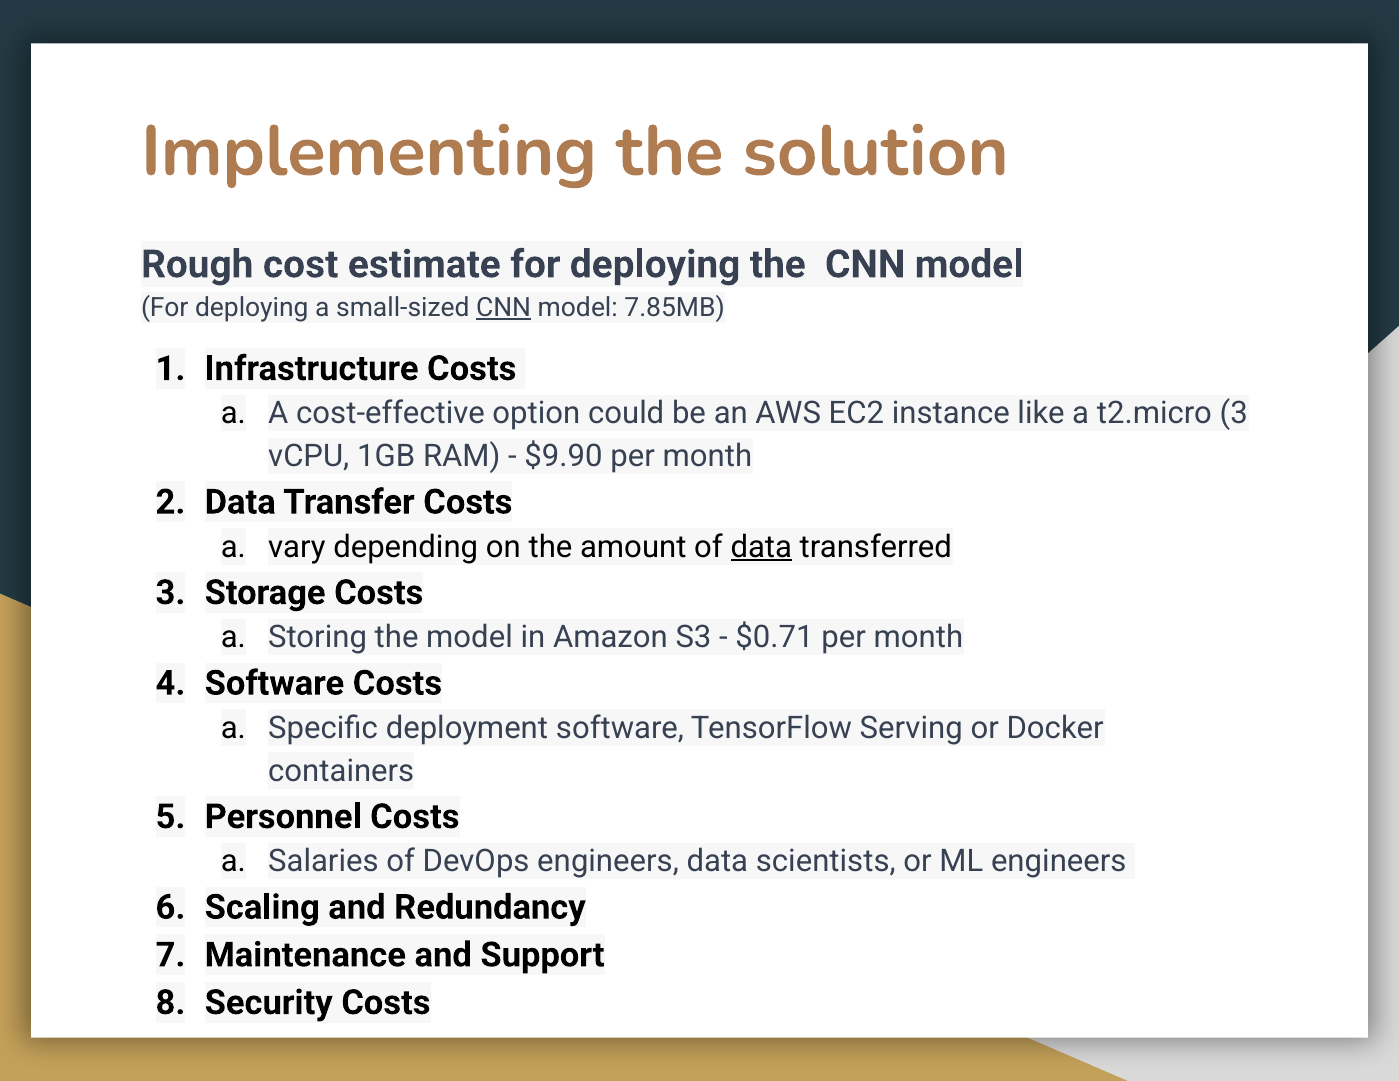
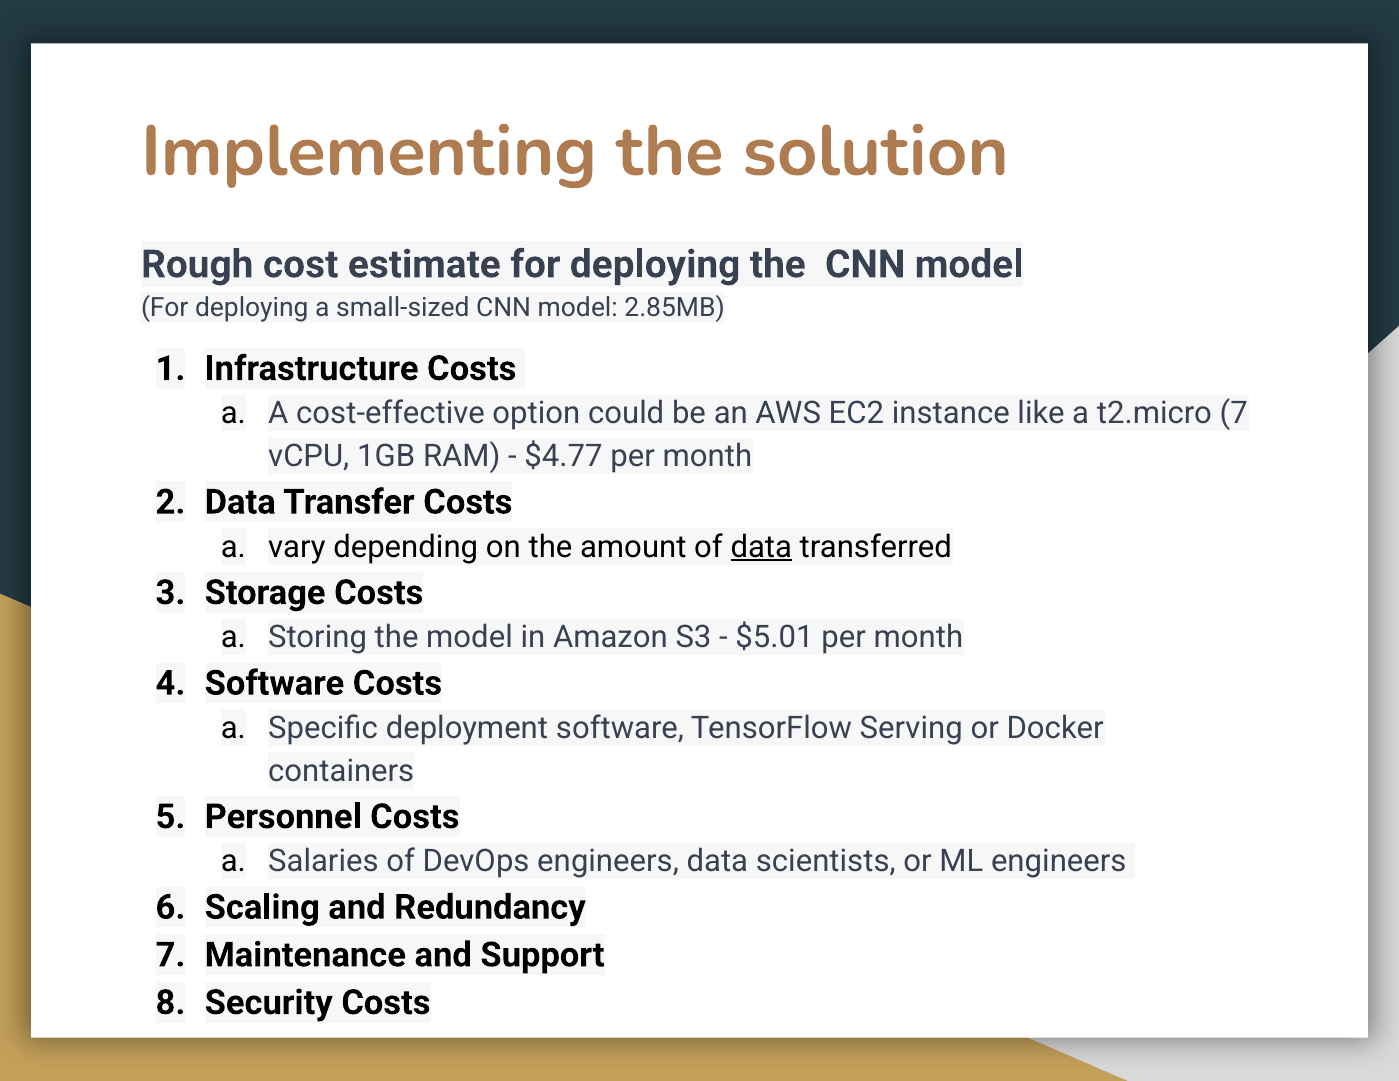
CNN at (504, 308) underline: present -> none
7.85MB: 7.85MB -> 2.85MB
t2.micro 3: 3 -> 7
$9.90: $9.90 -> $4.77
$0.71: $0.71 -> $5.01
